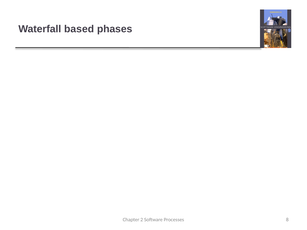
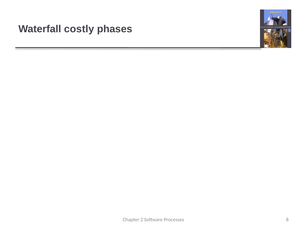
based: based -> costly
